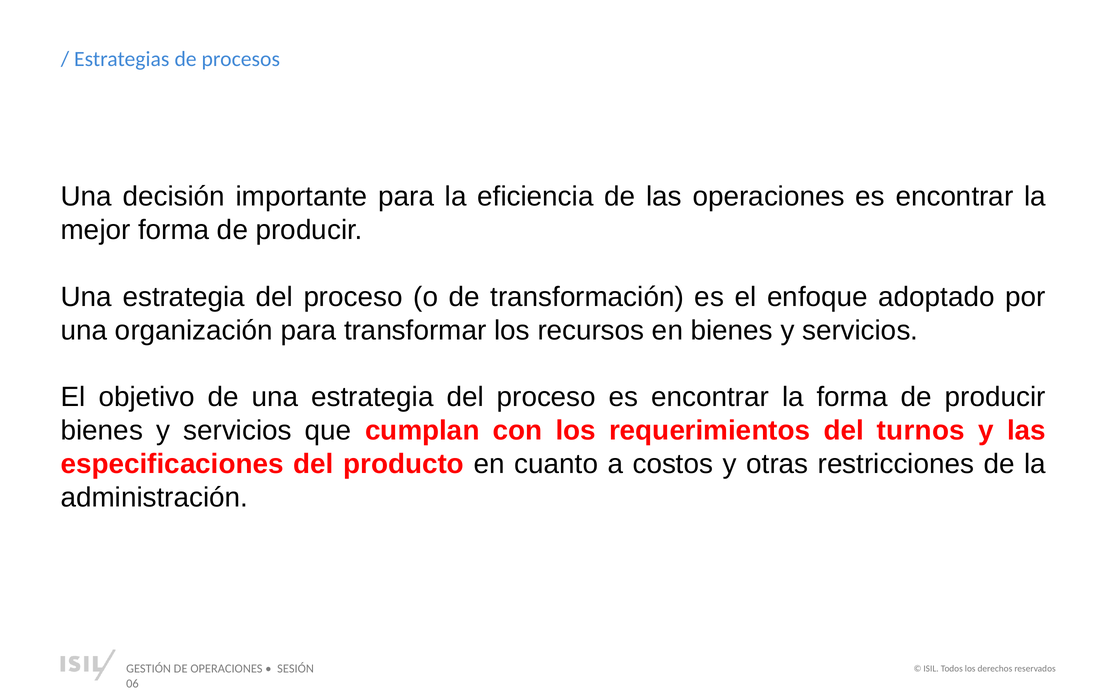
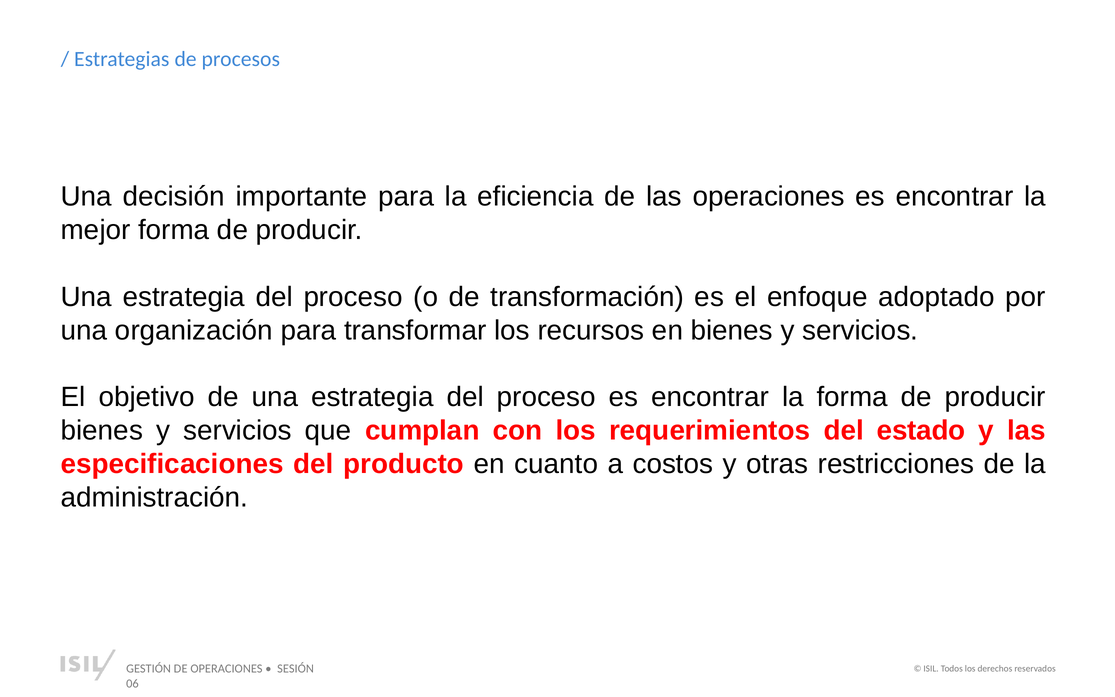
turnos: turnos -> estado
